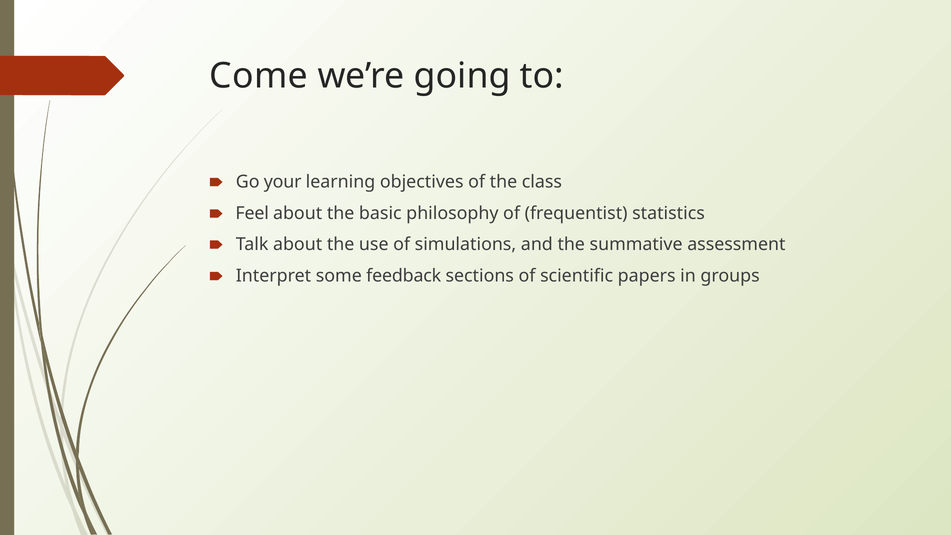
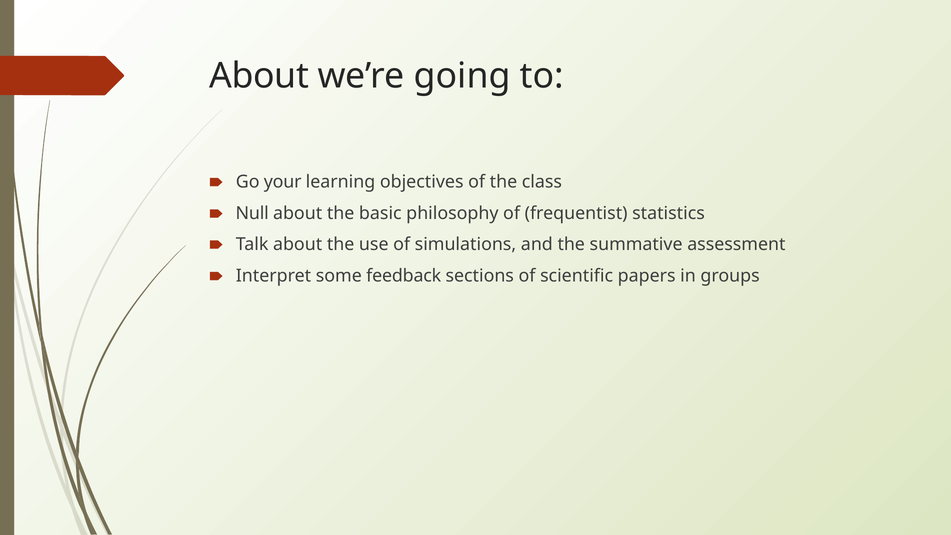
Come at (259, 76): Come -> About
Feel: Feel -> Null
